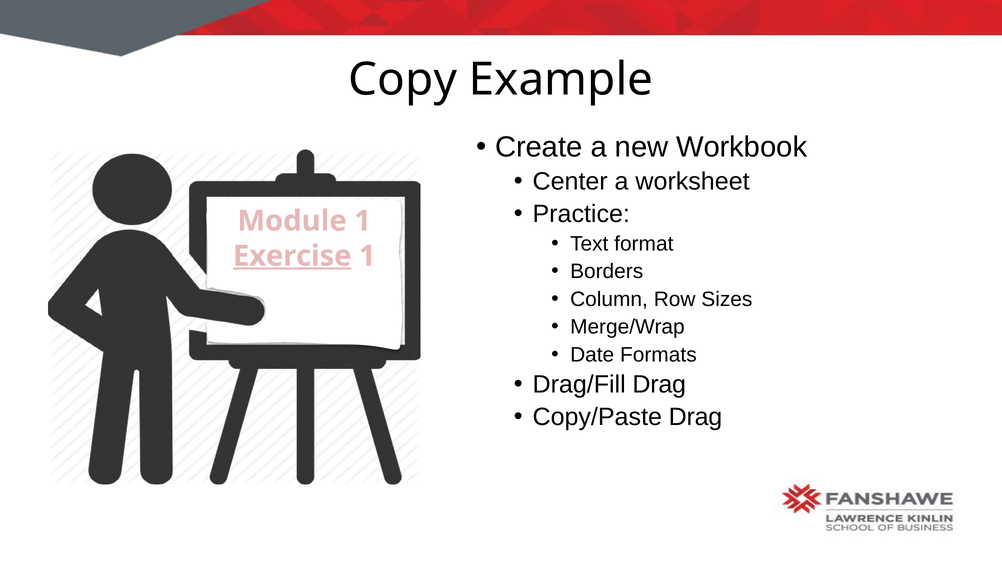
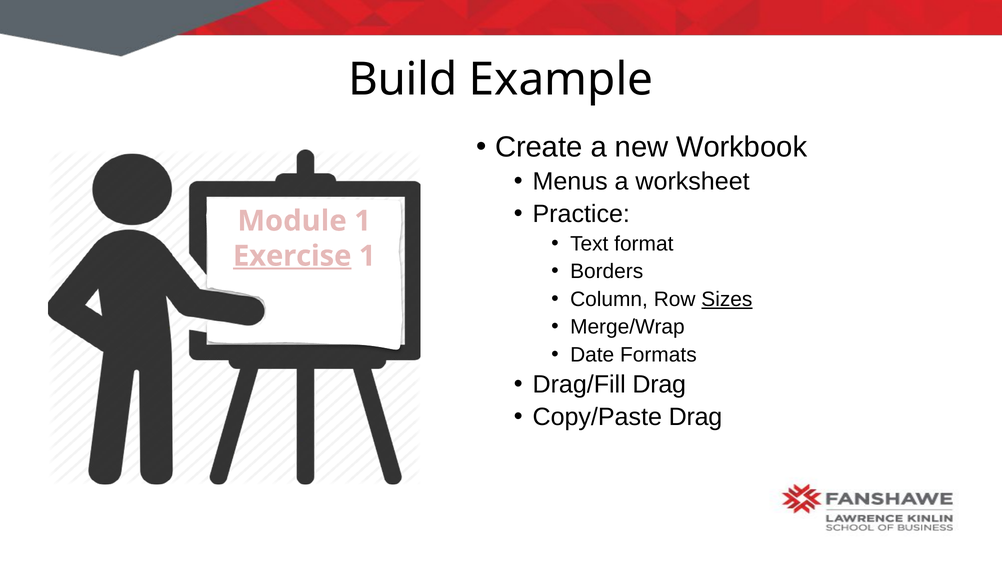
Copy: Copy -> Build
Center: Center -> Menus
Sizes underline: none -> present
